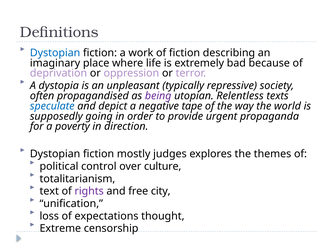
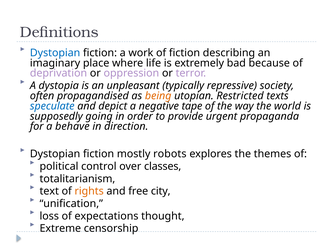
being colour: purple -> orange
Relentless: Relentless -> Restricted
poverty: poverty -> behave
judges: judges -> robots
culture: culture -> classes
rights colour: purple -> orange
